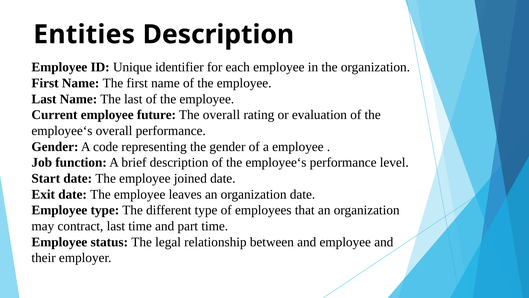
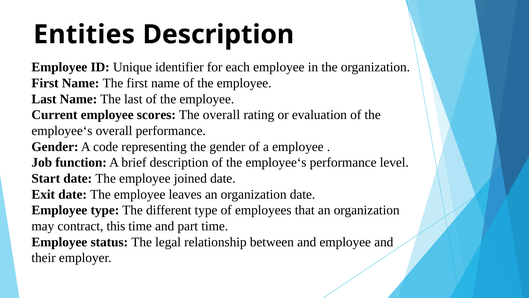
future: future -> scores
contract last: last -> this
